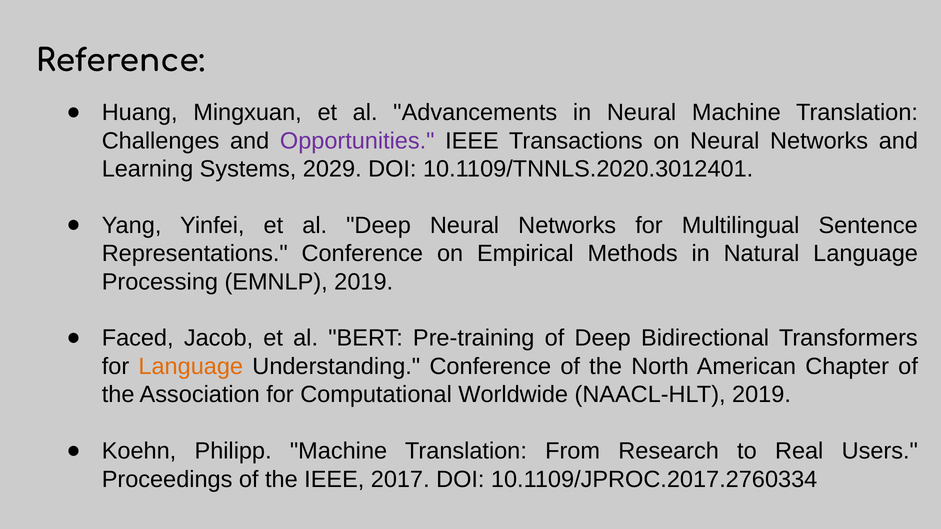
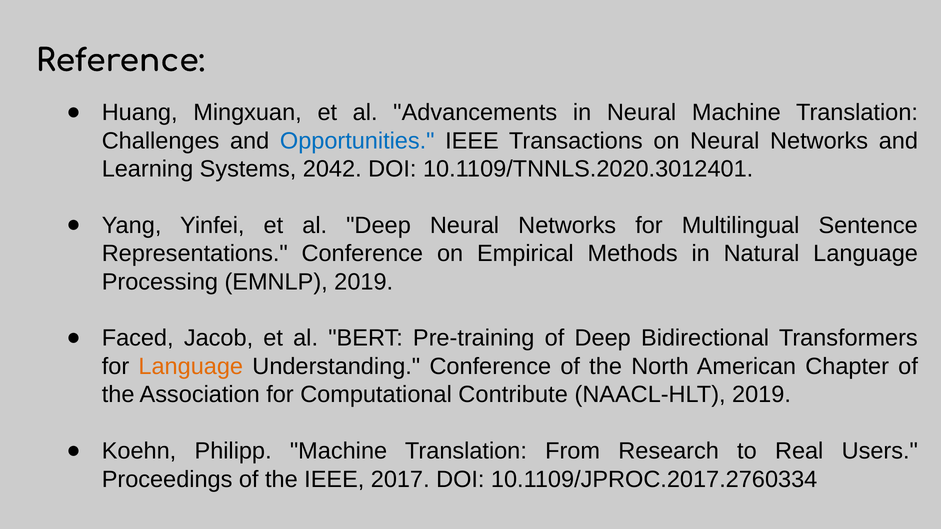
Opportunities colour: purple -> blue
2029: 2029 -> 2042
Worldwide: Worldwide -> Contribute
